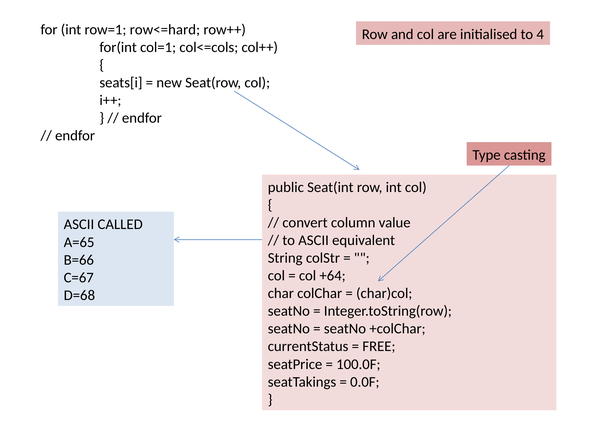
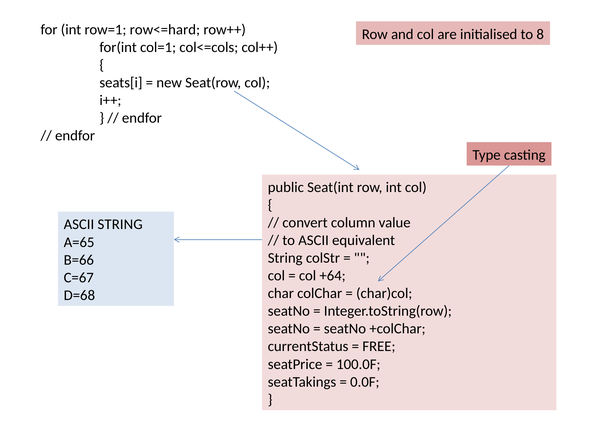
4: 4 -> 8
ASCII CALLED: CALLED -> STRING
